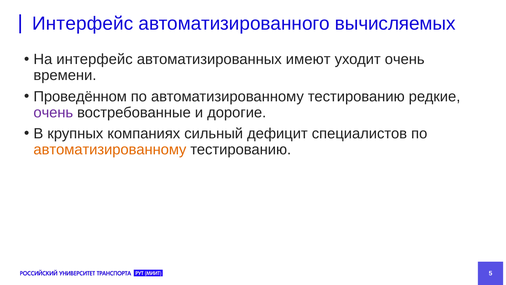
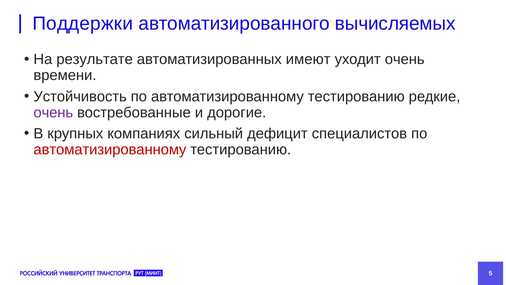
Интерфейс at (83, 24): Интерфейс -> Поддержки
На интерфейс: интерфейс -> результате
Проведённом: Проведённом -> Устойчивость
автоматизированному at (110, 149) colour: orange -> red
